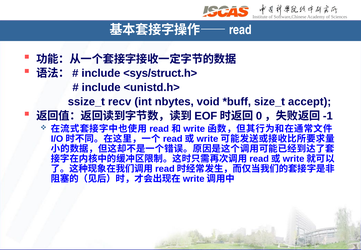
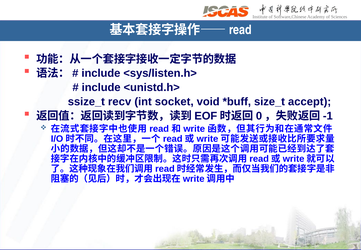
<sys/struct.h>: <sys/struct.h> -> <sys/listen.h>
nbytes: nbytes -> socket
